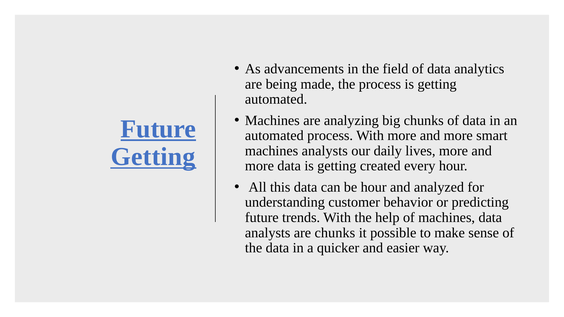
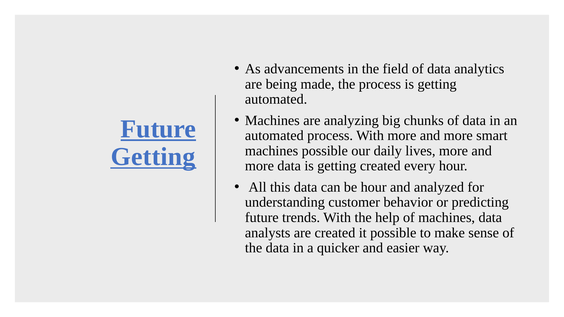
machines analysts: analysts -> possible
are chunks: chunks -> created
